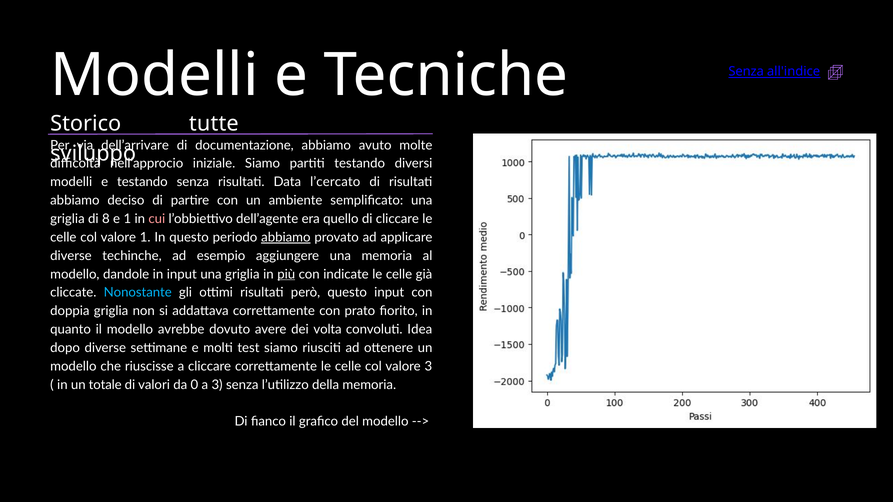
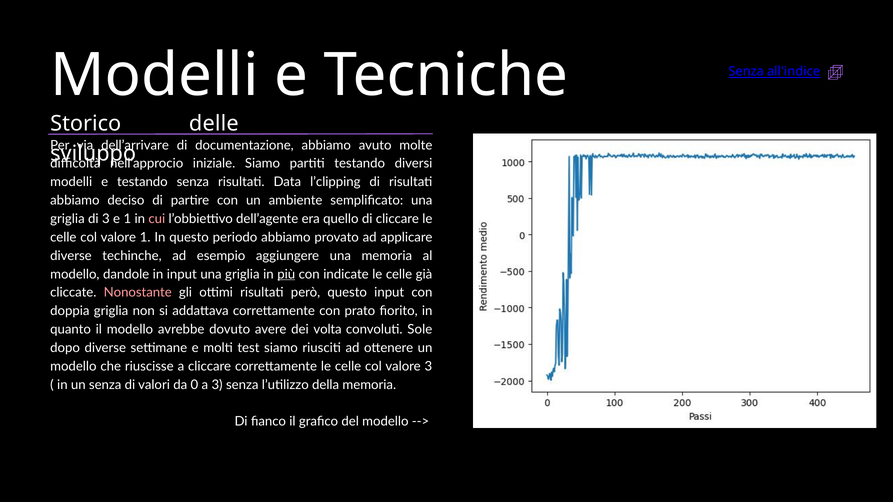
tutte: tutte -> delle
l’cercato: l’cercato -> l’clipping
di 8: 8 -> 3
abbiamo at (286, 237) underline: present -> none
Nonostante colour: light blue -> pink
Idea: Idea -> Sole
un totale: totale -> senza
